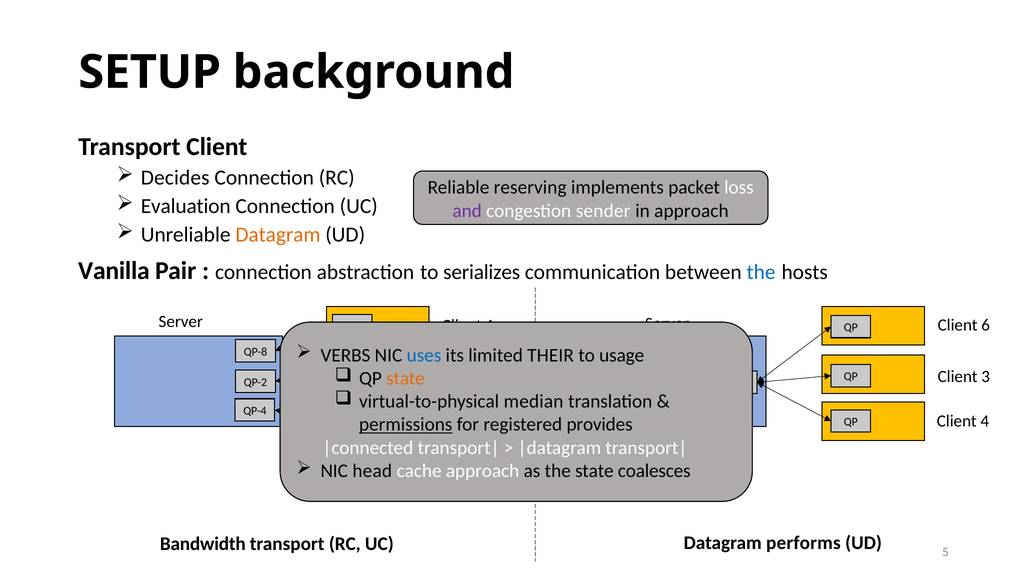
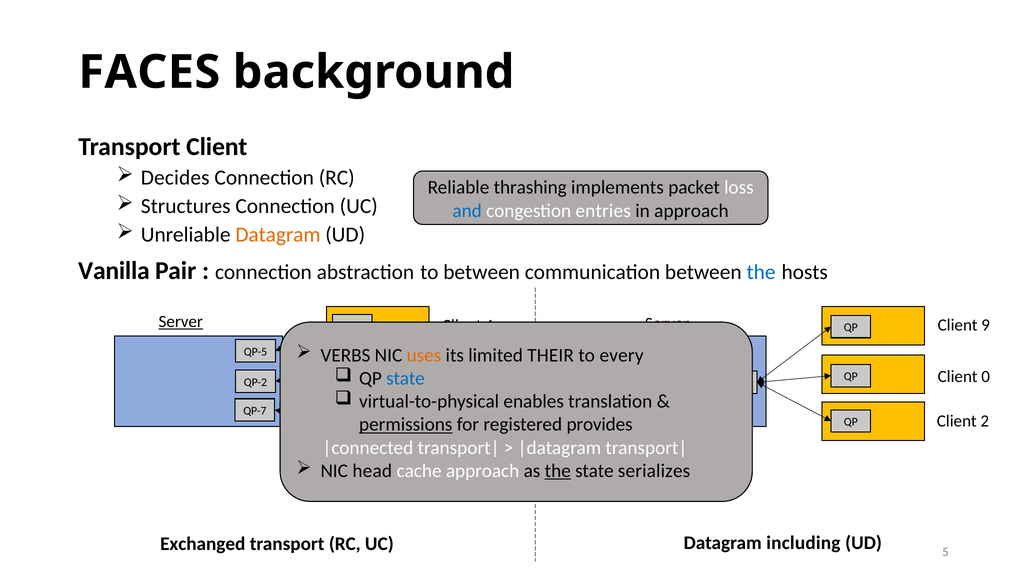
SETUP: SETUP -> FACES
reserving: reserving -> thrashing
Evaluation: Evaluation -> Structures
and colour: purple -> blue
sender: sender -> entries
to serializes: serializes -> between
Server at (181, 321) underline: none -> present
6: 6 -> 9
uses colour: blue -> orange
usage: usage -> every
QP-8: QP-8 -> QP-5
state at (406, 378) colour: orange -> blue
3 at (986, 376): 3 -> 0
median: median -> enables
QP-4: QP-4 -> QP-7
4 at (985, 421): 4 -> 2
the at (558, 471) underline: none -> present
coalesces: coalesces -> serializes
Bandwidth: Bandwidth -> Exchanged
performs: performs -> including
